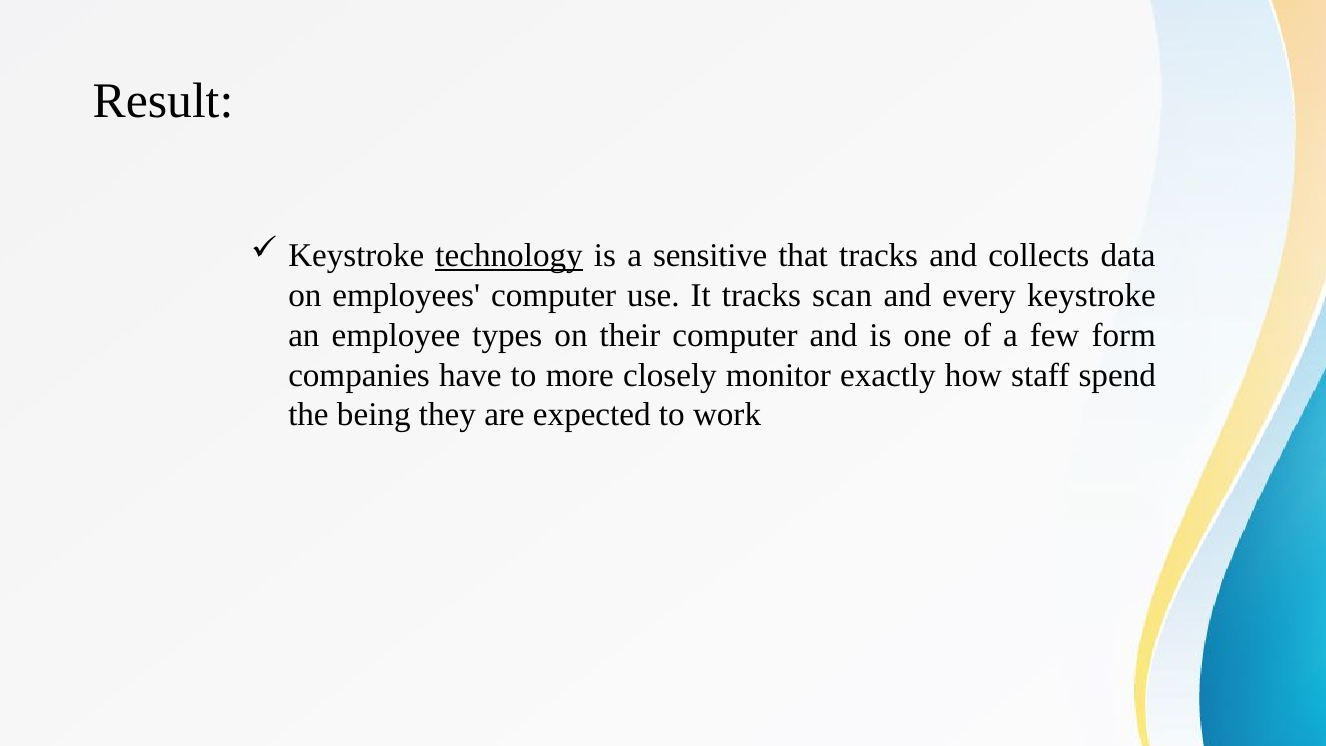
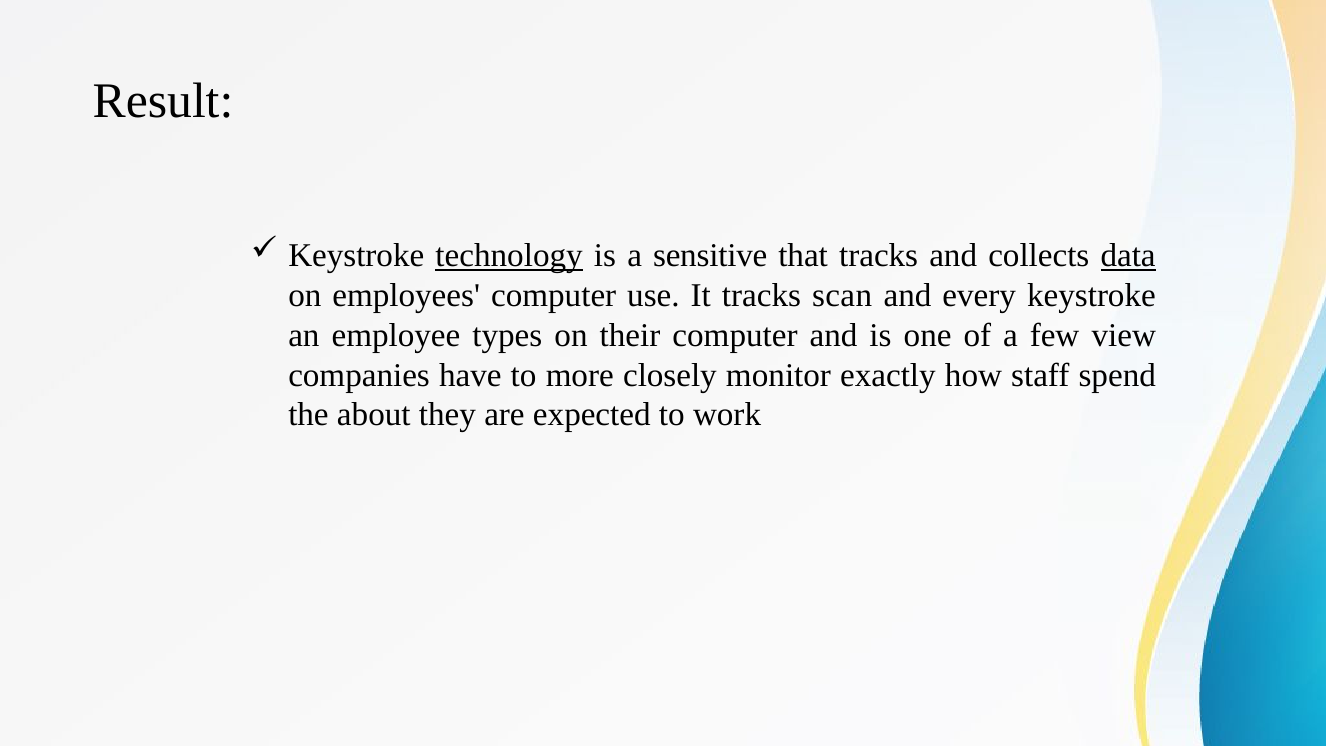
data underline: none -> present
form: form -> view
being: being -> about
